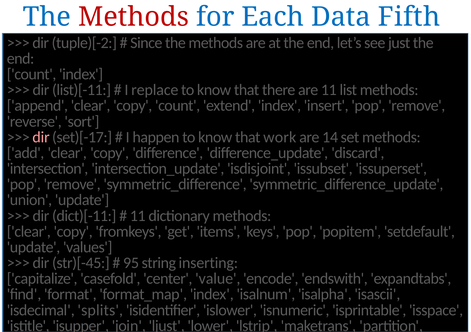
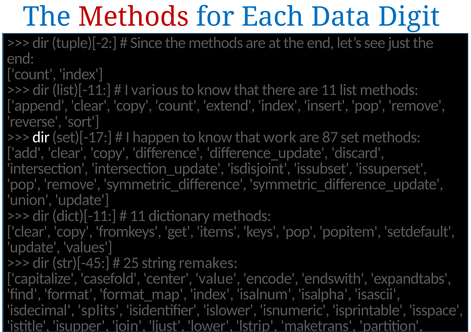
Fifth: Fifth -> Digit
I replace: replace -> various
dir at (41, 137) colour: pink -> white
14: 14 -> 87
95: 95 -> 25
inserting: inserting -> remakes
